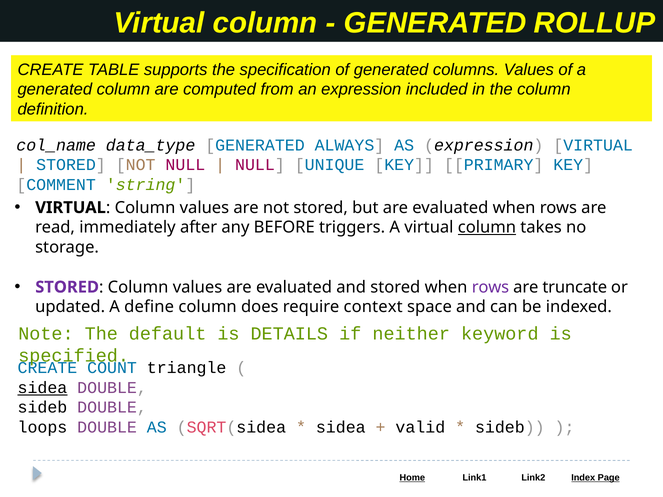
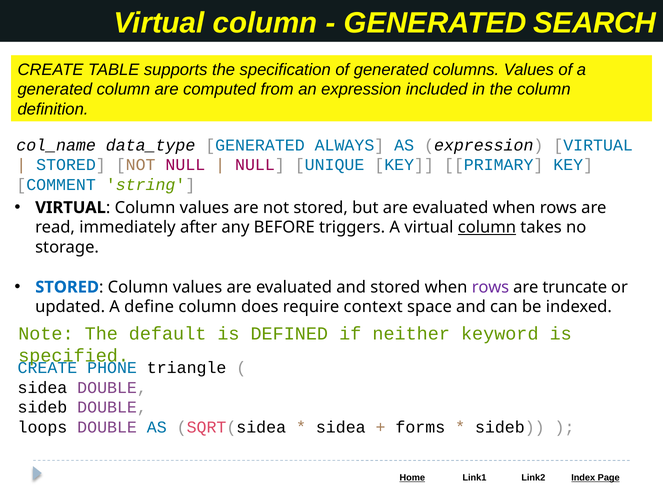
ROLLUP: ROLLUP -> SEARCH
STORED at (67, 287) colour: purple -> blue
DETAILS: DETAILS -> DEFINED
COUNT: COUNT -> PHONE
sidea at (42, 388) underline: present -> none
valid: valid -> forms
